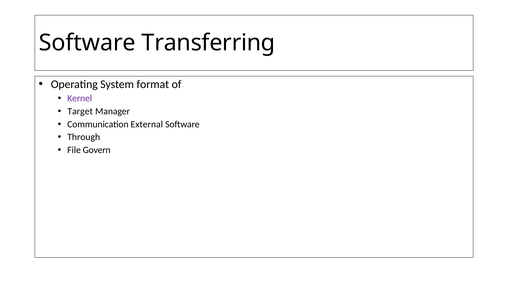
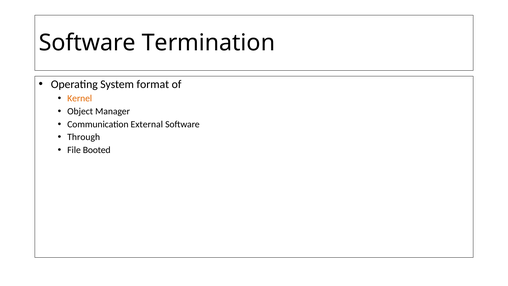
Transferring: Transferring -> Termination
Kernel colour: purple -> orange
Target: Target -> Object
Govern: Govern -> Booted
